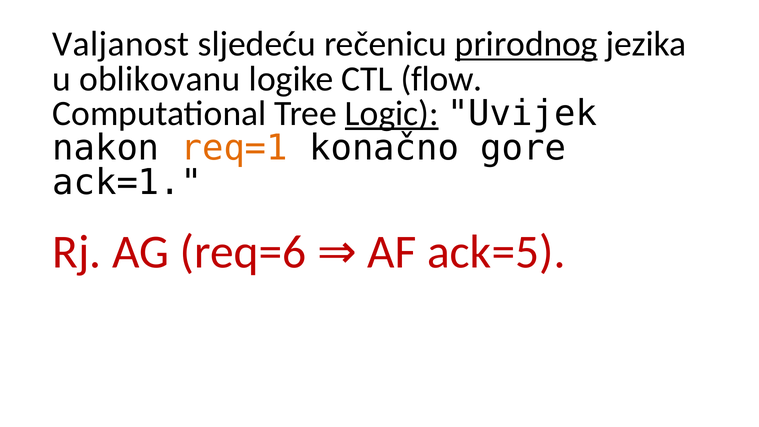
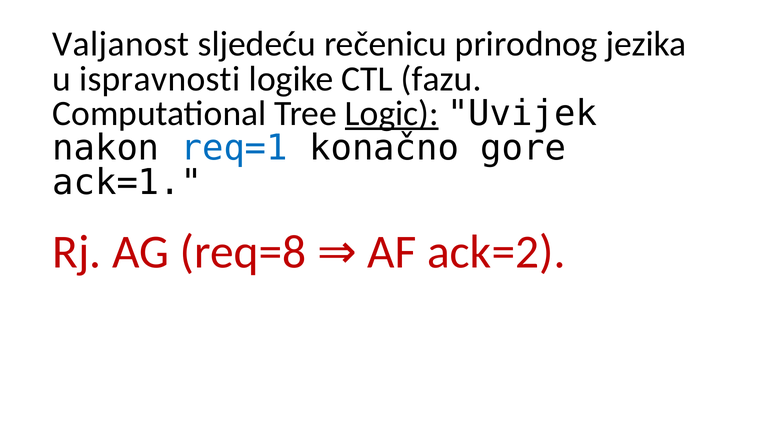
prirodnog underline: present -> none
oblikovanu: oblikovanu -> ispravnosti
flow: flow -> fazu
req=1 colour: orange -> blue
req=6: req=6 -> req=8
ack=5: ack=5 -> ack=2
